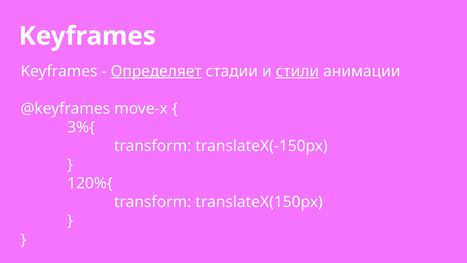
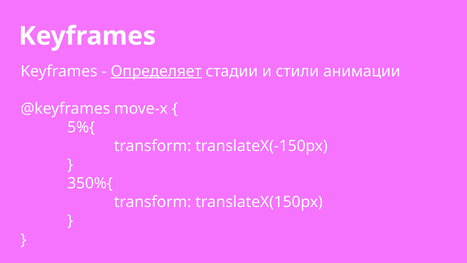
стили underline: present -> none
3%{: 3%{ -> 5%{
120%{: 120%{ -> 350%{
